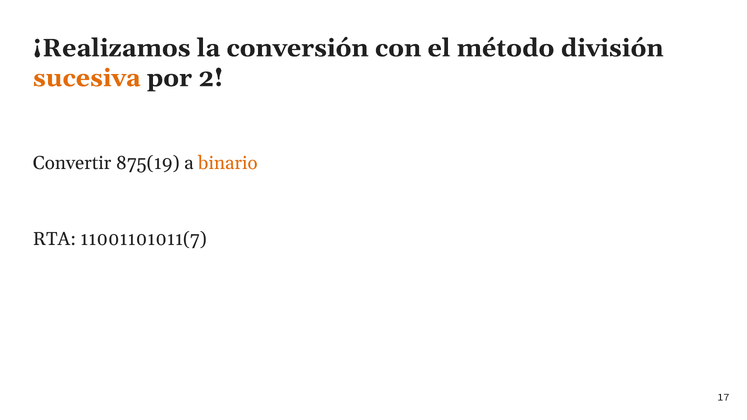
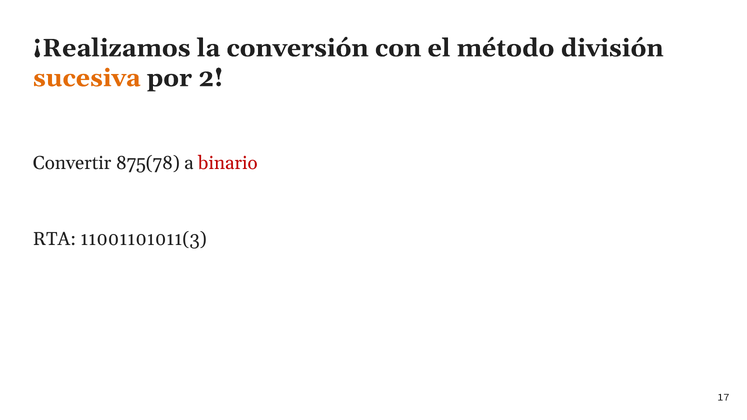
875(19: 875(19 -> 875(78
binario colour: orange -> red
11001101011(7: 11001101011(7 -> 11001101011(3
